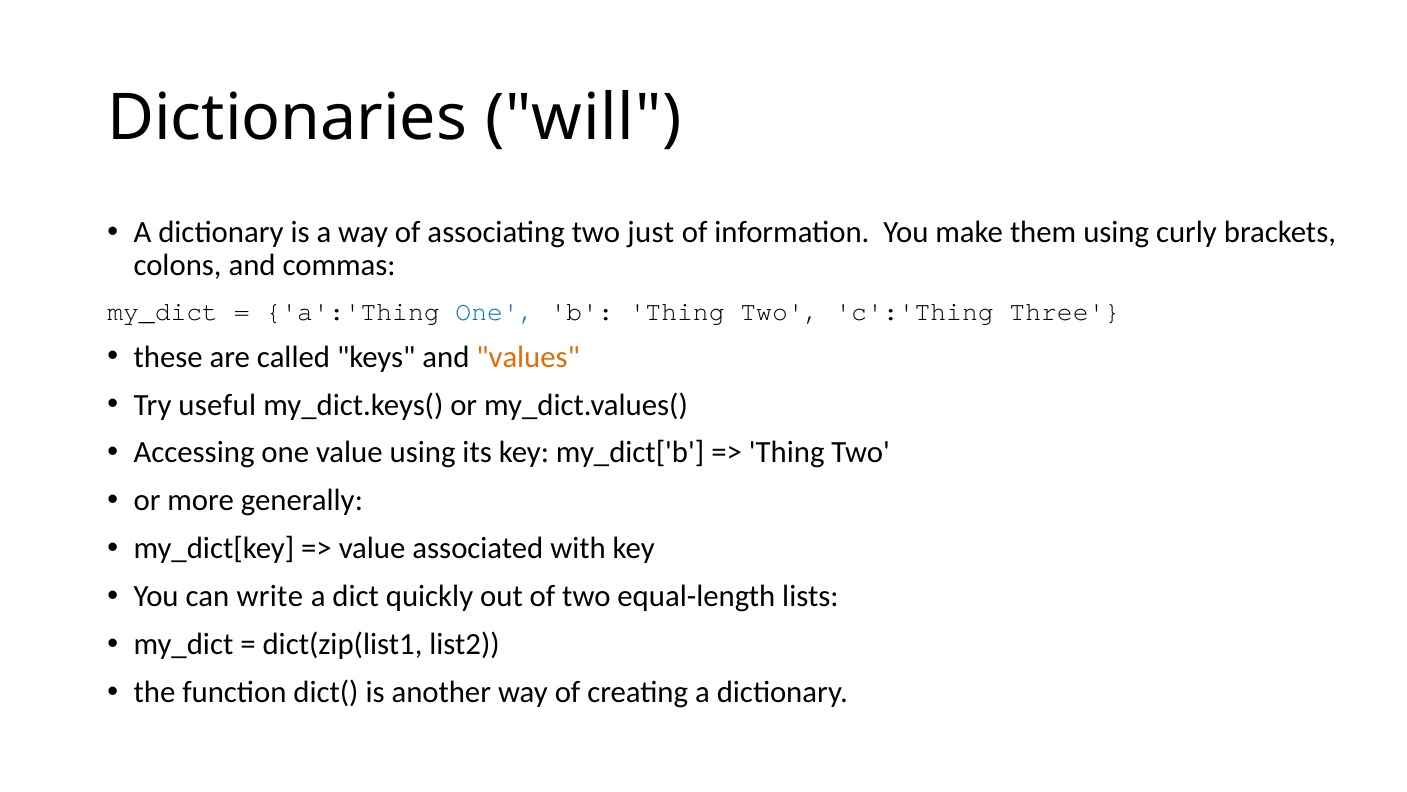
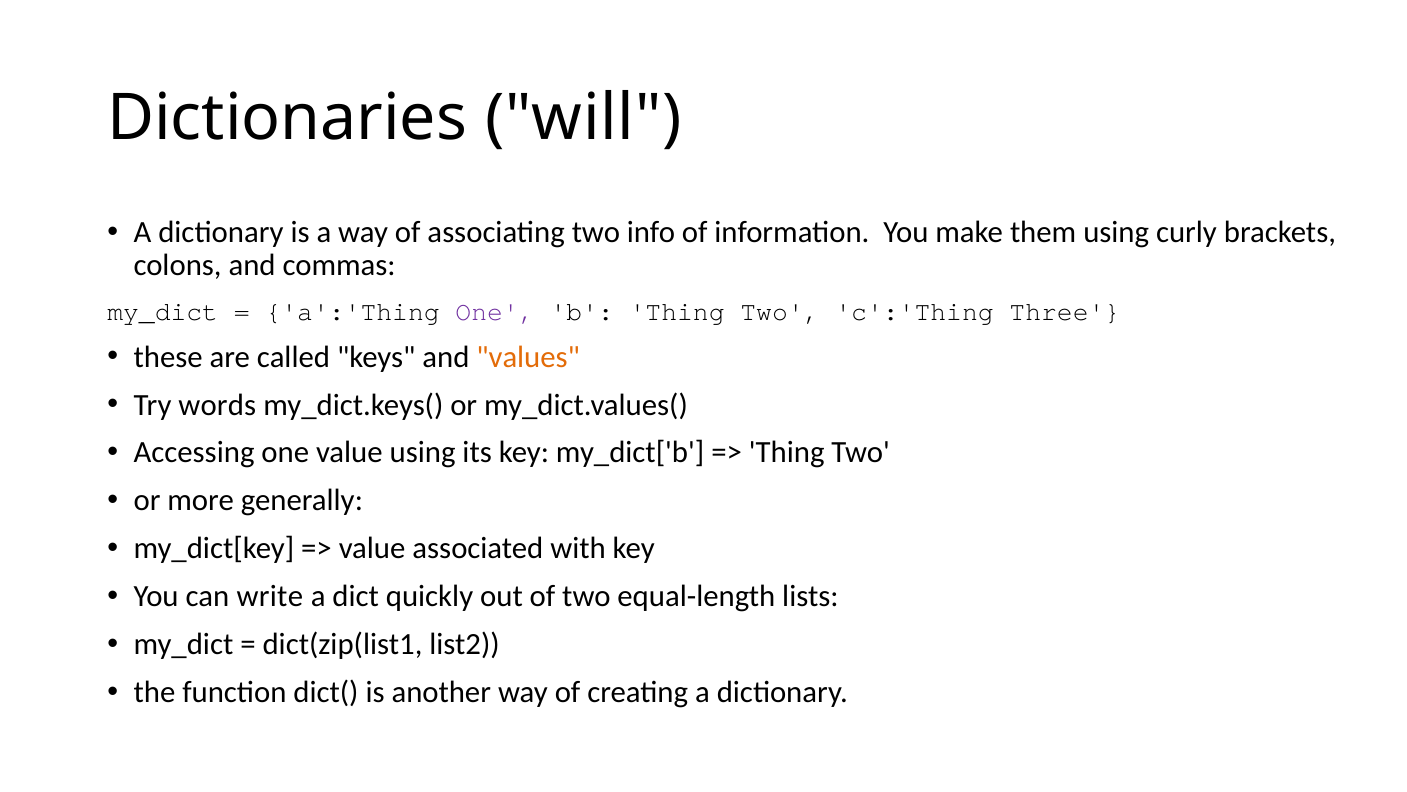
just: just -> info
One at (495, 311) colour: blue -> purple
useful: useful -> words
